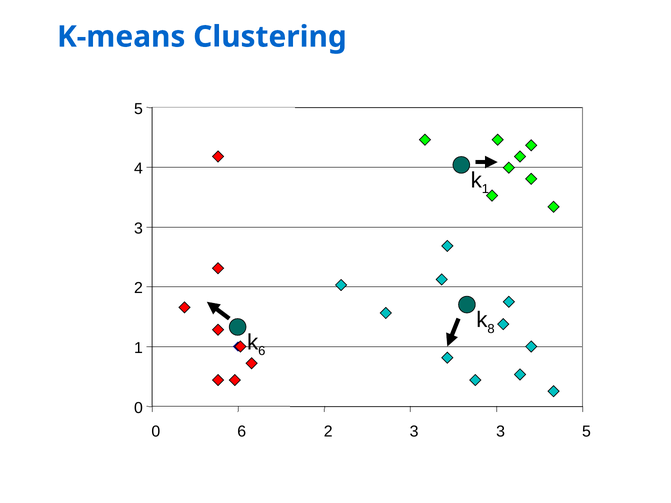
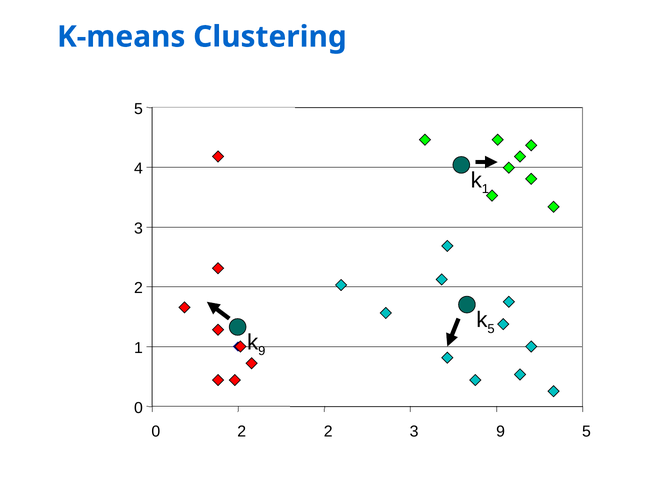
8 at (491, 329): 8 -> 5
6 at (262, 351): 6 -> 9
0 6: 6 -> 2
3 3: 3 -> 9
